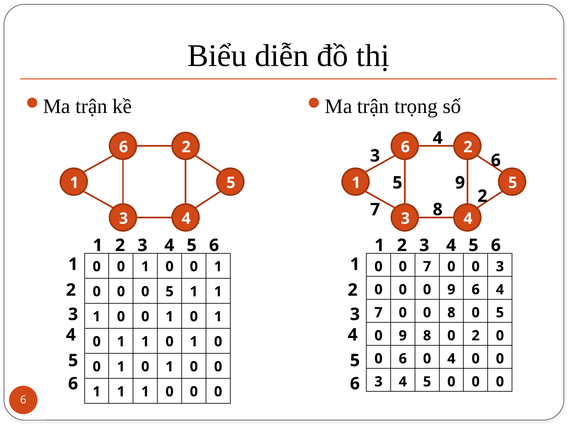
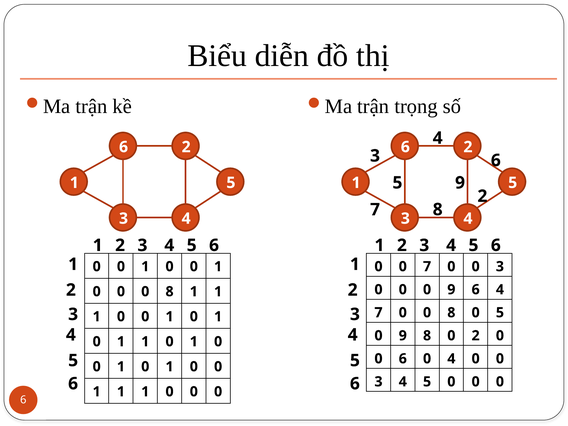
0 0 0 5: 5 -> 8
